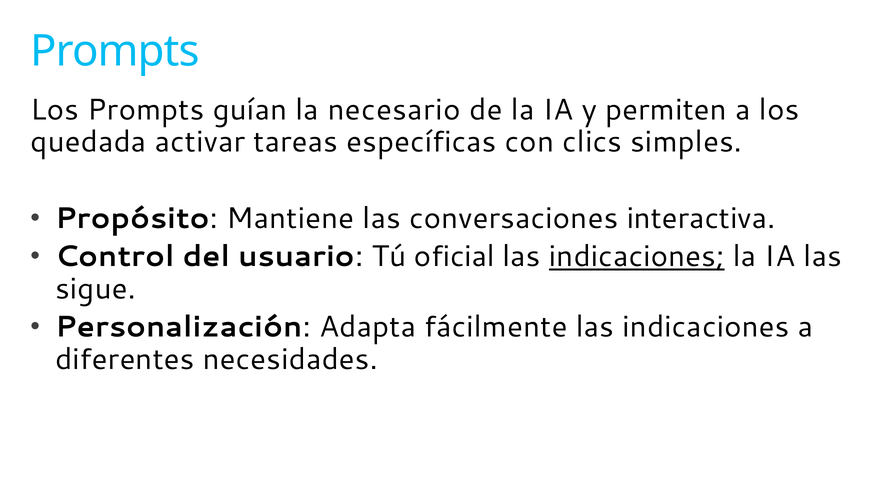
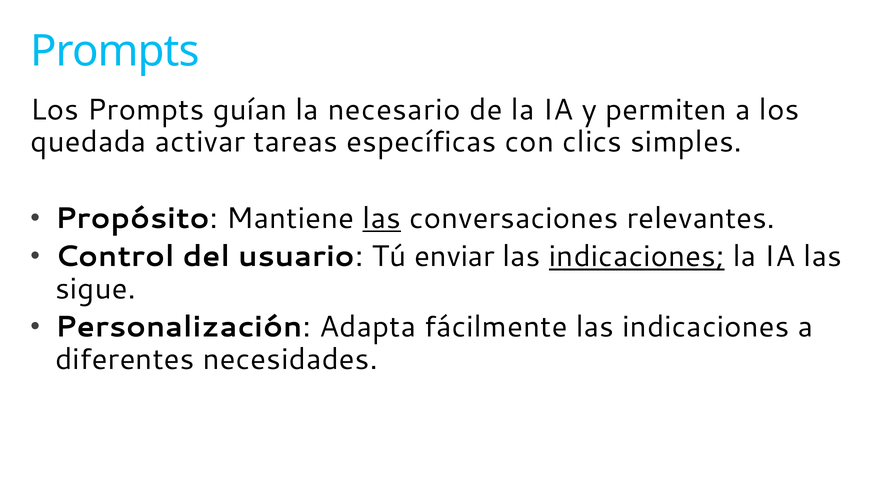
las at (382, 218) underline: none -> present
interactiva: interactiva -> relevantes
oficial: oficial -> enviar
